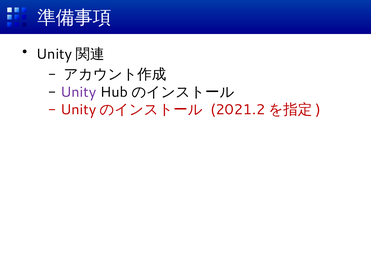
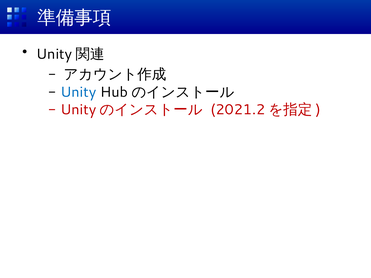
Unity colour: purple -> blue
